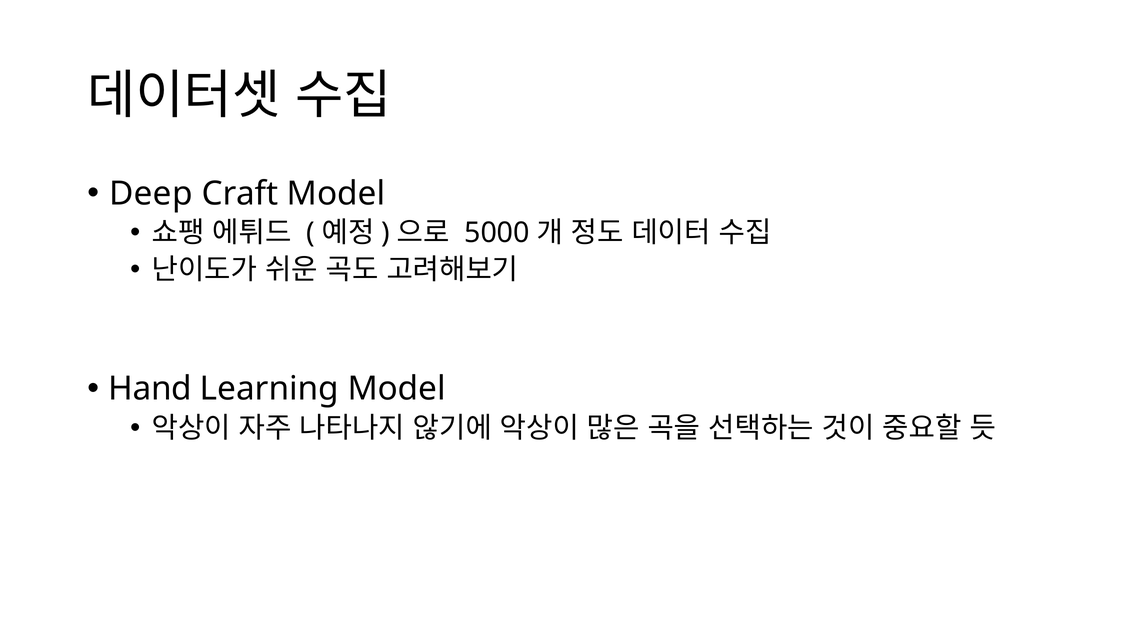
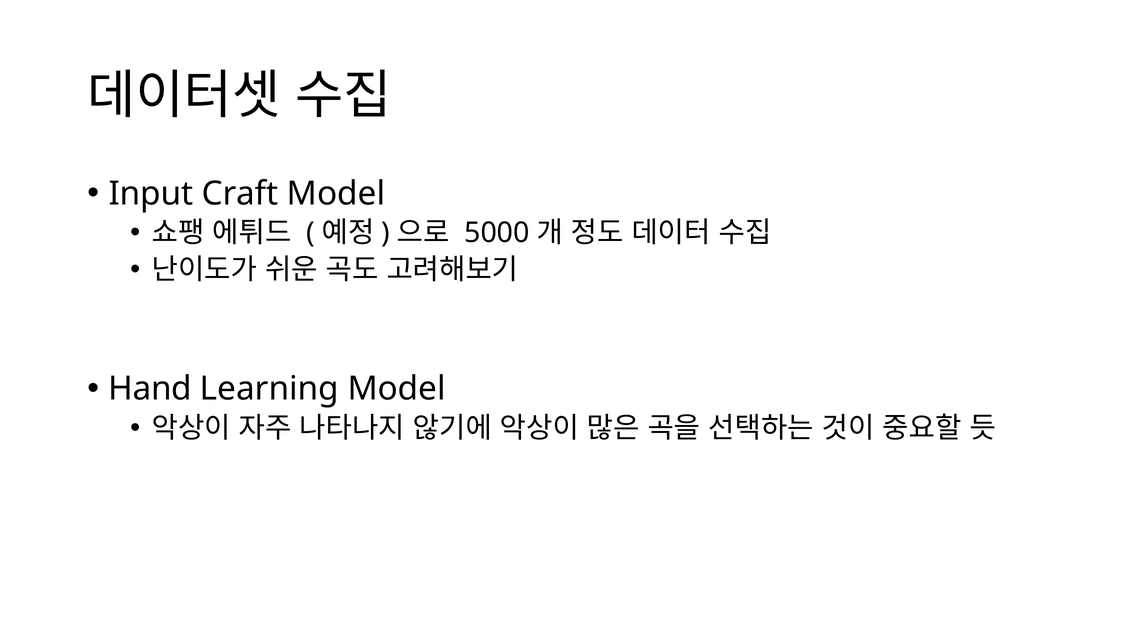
Deep: Deep -> Input
